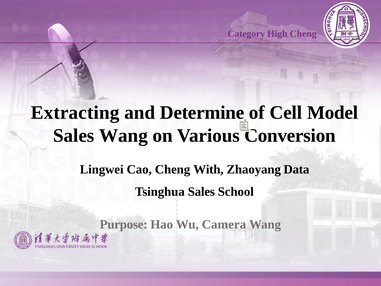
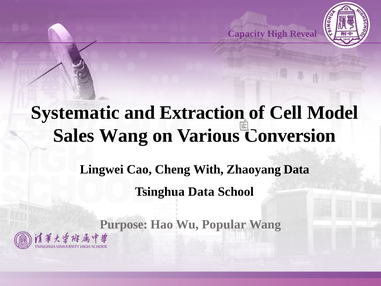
Category: Category -> Capacity
High Cheng: Cheng -> Reveal
Extracting: Extracting -> Systematic
Determine: Determine -> Extraction
Tsinghua Sales: Sales -> Data
Camera: Camera -> Popular
